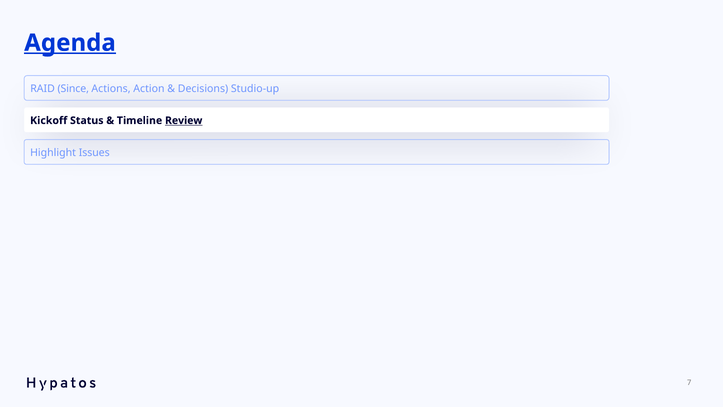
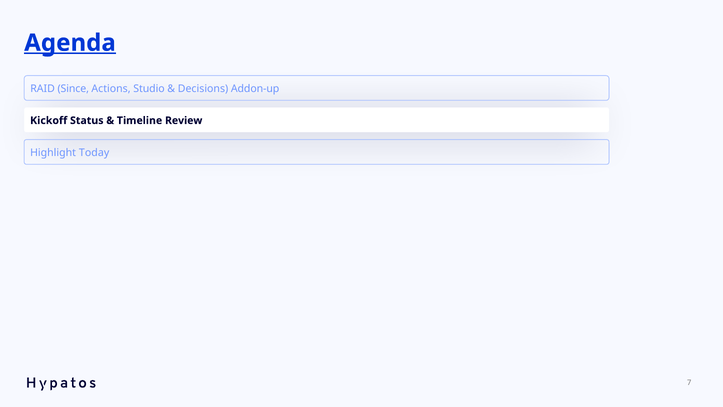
Action: Action -> Studio
Studio-up: Studio-up -> Addon-up
Review underline: present -> none
Issues: Issues -> Today
